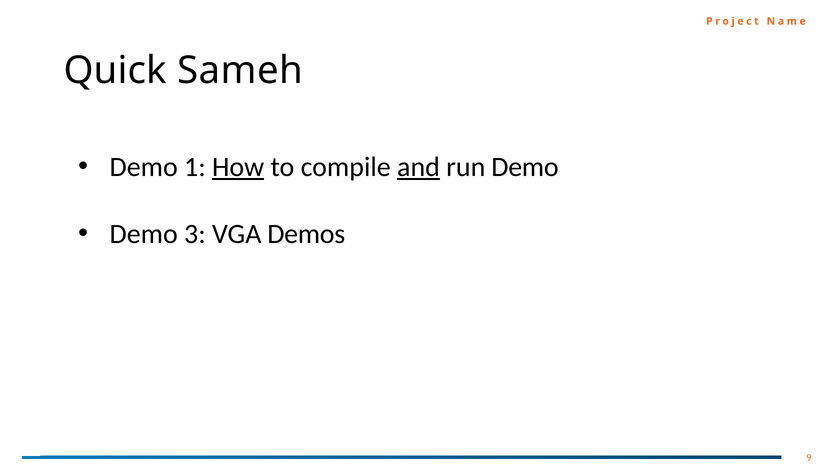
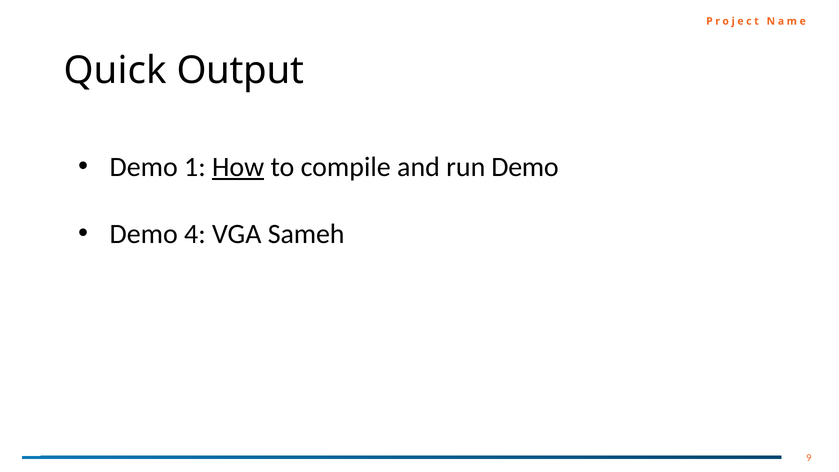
Sameh: Sameh -> Output
and underline: present -> none
3: 3 -> 4
Demos: Demos -> Sameh
